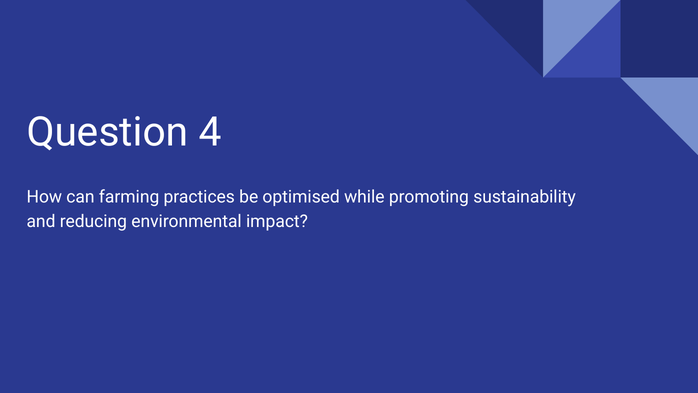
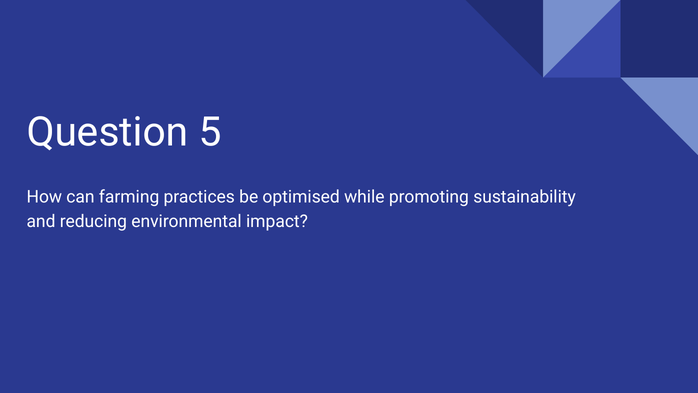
4: 4 -> 5
